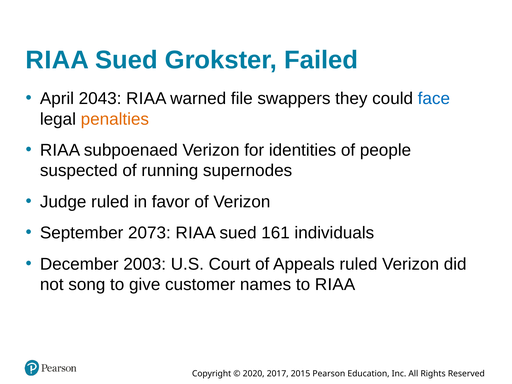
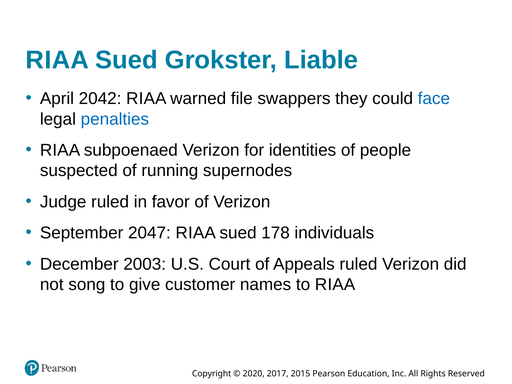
Failed: Failed -> Liable
2043: 2043 -> 2042
penalties colour: orange -> blue
2073: 2073 -> 2047
161: 161 -> 178
